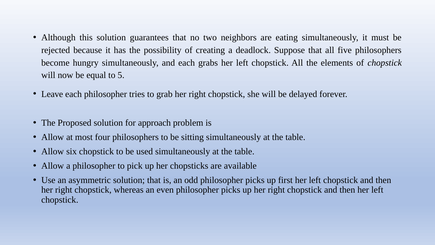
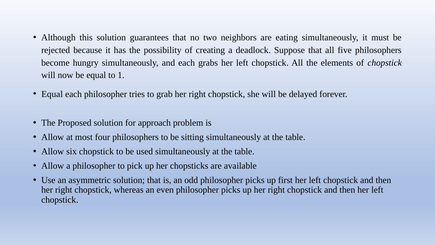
5: 5 -> 1
Leave at (52, 94): Leave -> Equal
